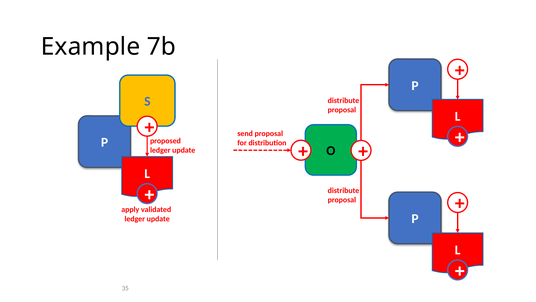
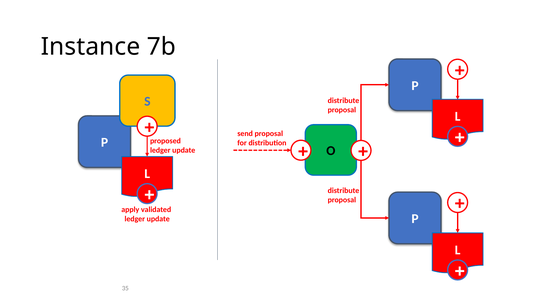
Example: Example -> Instance
